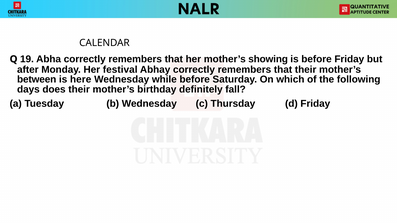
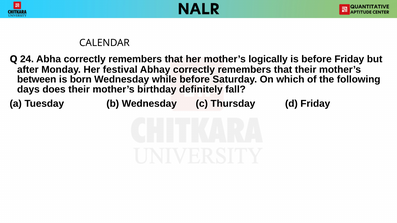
19: 19 -> 24
showing: showing -> logically
here: here -> born
